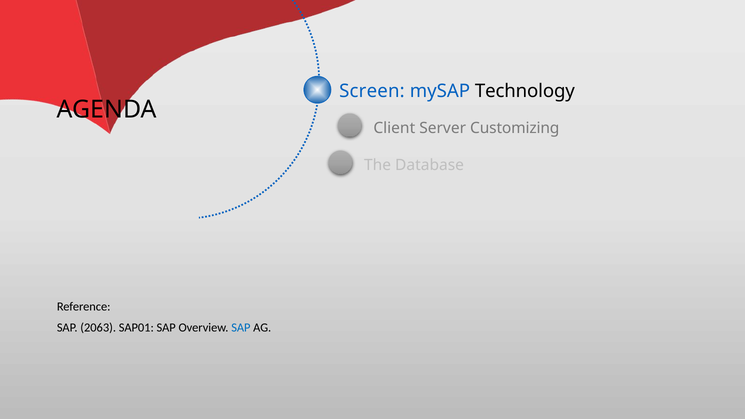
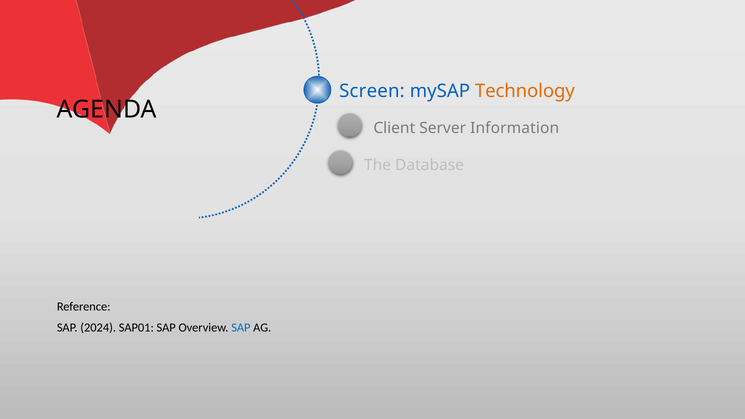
Technology colour: black -> orange
Customizing: Customizing -> Information
2063: 2063 -> 2024
